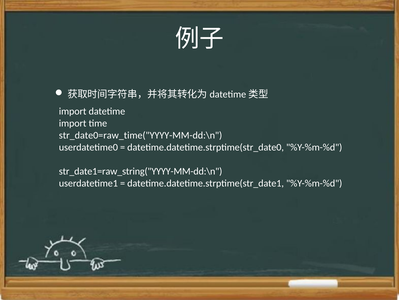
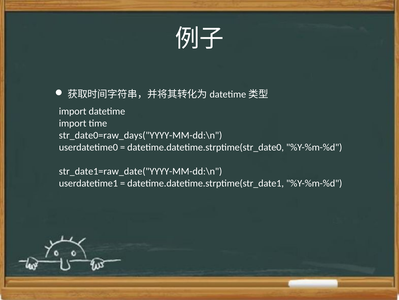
str_date0=raw_time("YYYY-MM-dd:\n: str_date0=raw_time("YYYY-MM-dd:\n -> str_date0=raw_days("YYYY-MM-dd:\n
str_date1=raw_string("YYYY-MM-dd:\n: str_date1=raw_string("YYYY-MM-dd:\n -> str_date1=raw_date("YYYY-MM-dd:\n
